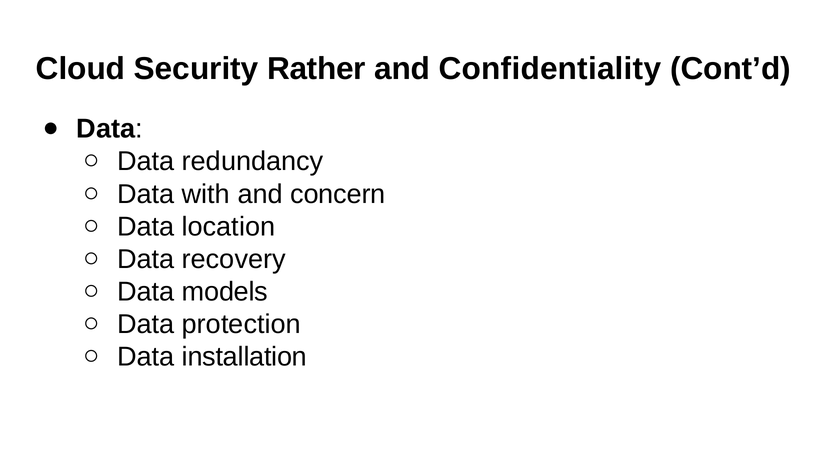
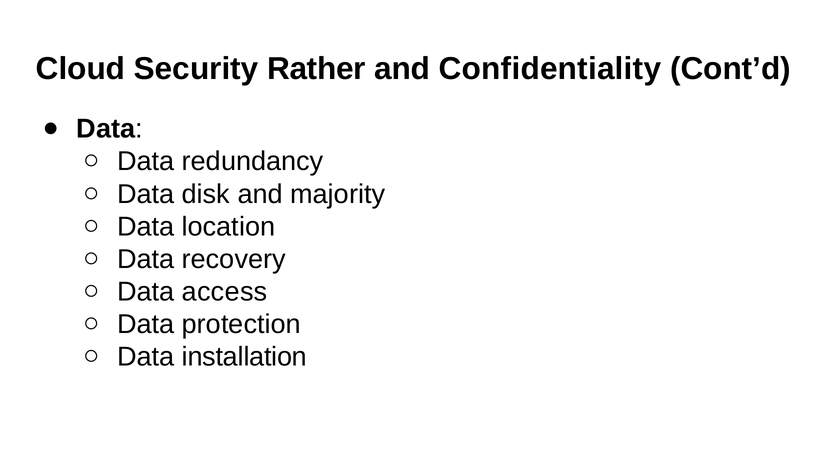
with: with -> disk
concern: concern -> majority
models: models -> access
